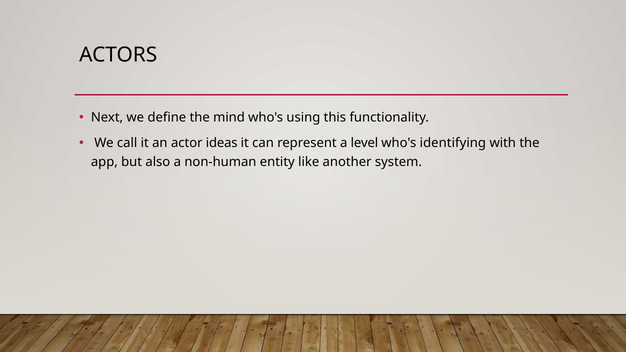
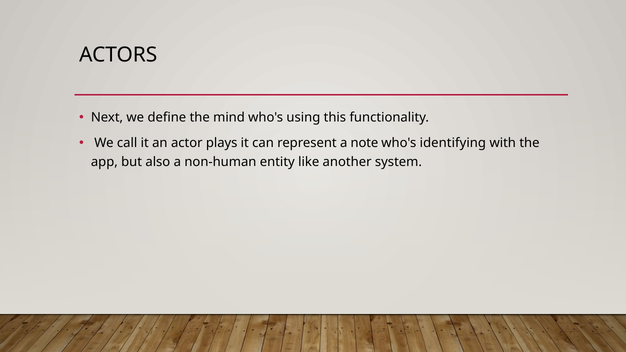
ideas: ideas -> plays
level: level -> note
